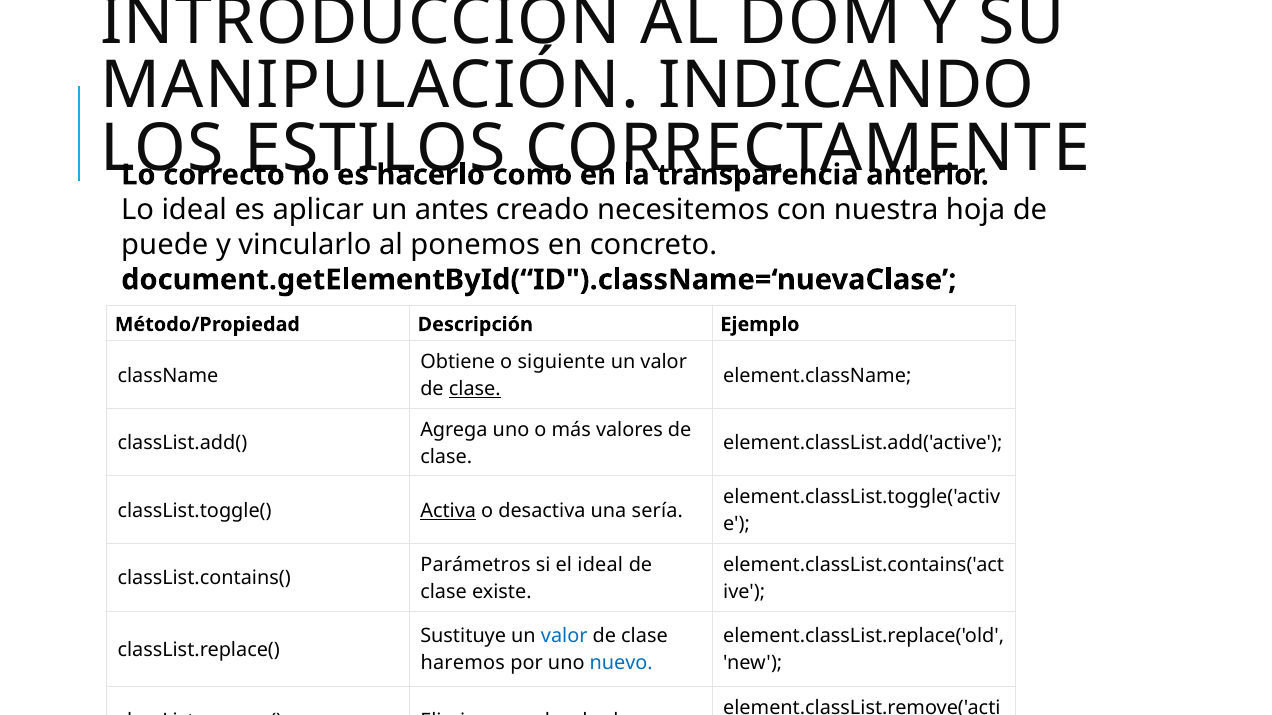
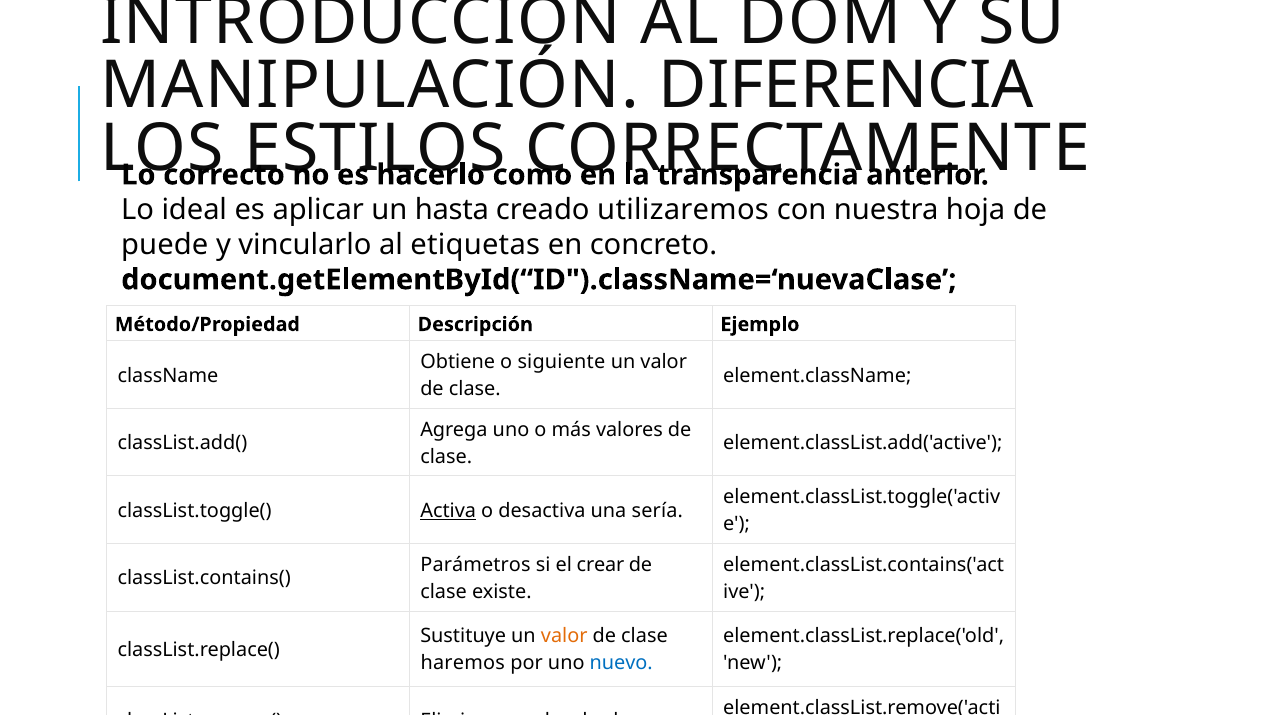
INDICANDO: INDICANDO -> DIFERENCIA
antes: antes -> hasta
necesitemos: necesitemos -> utilizaremos
ponemos: ponemos -> etiquetas
clase at (475, 390) underline: present -> none
el ideal: ideal -> crear
valor at (564, 637) colour: blue -> orange
